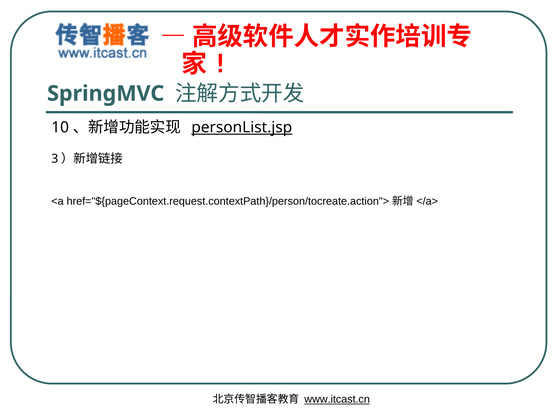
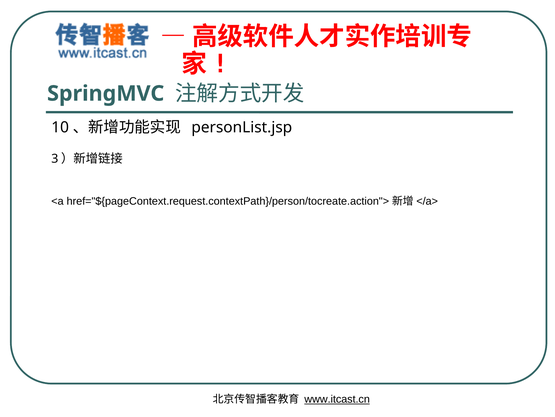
personList.jsp underline: present -> none
